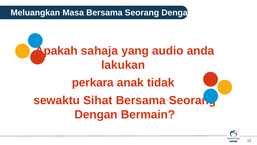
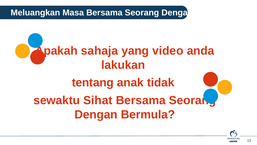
audio: audio -> video
perkara: perkara -> tentang
Bermain: Bermain -> Bermula
